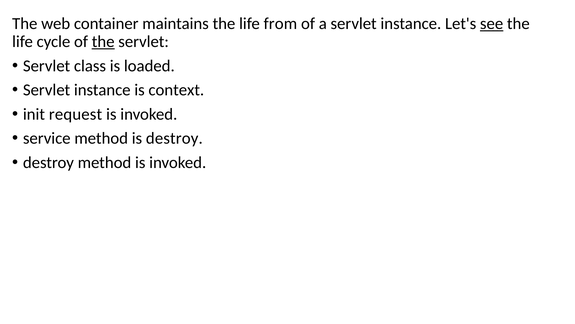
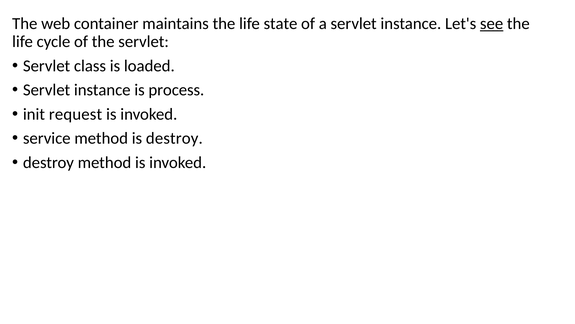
from: from -> state
the at (103, 42) underline: present -> none
context: context -> process
